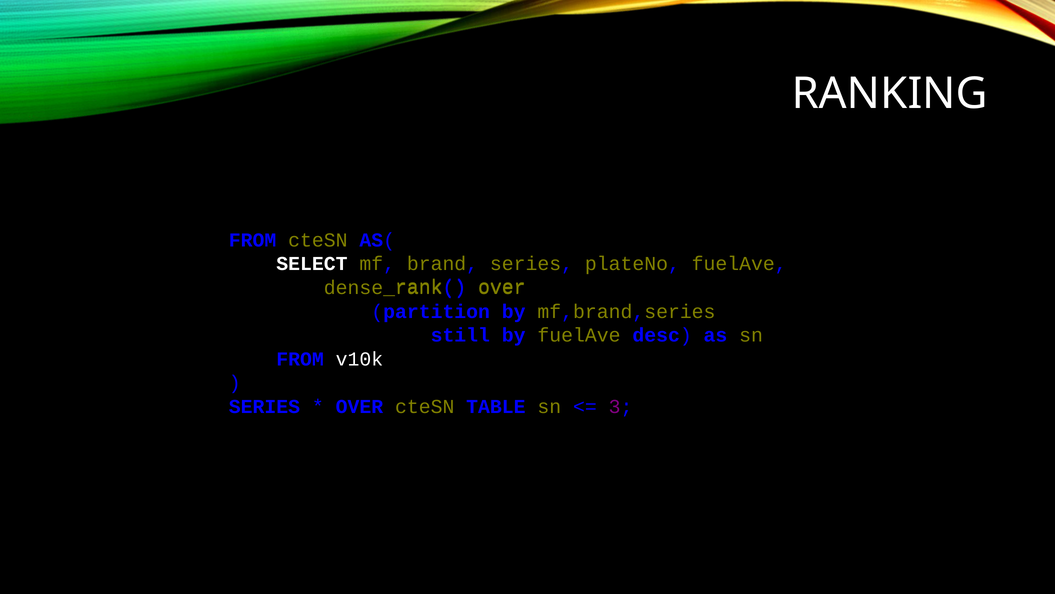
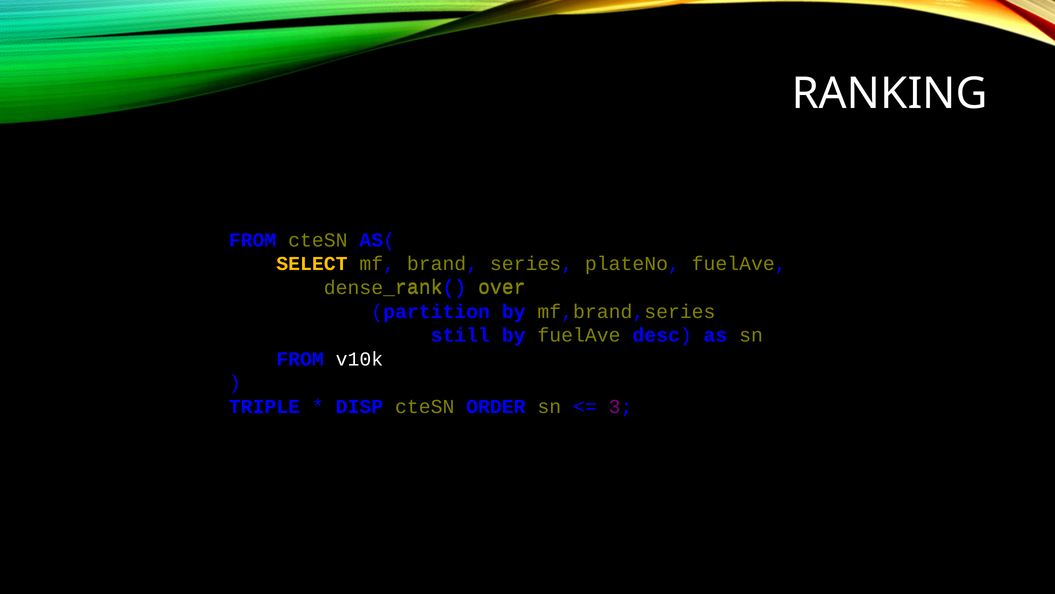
SELECT colour: white -> yellow
SERIES at (264, 406): SERIES -> TRIPLE
OVER at (359, 406): OVER -> DISP
TABLE: TABLE -> ORDER
